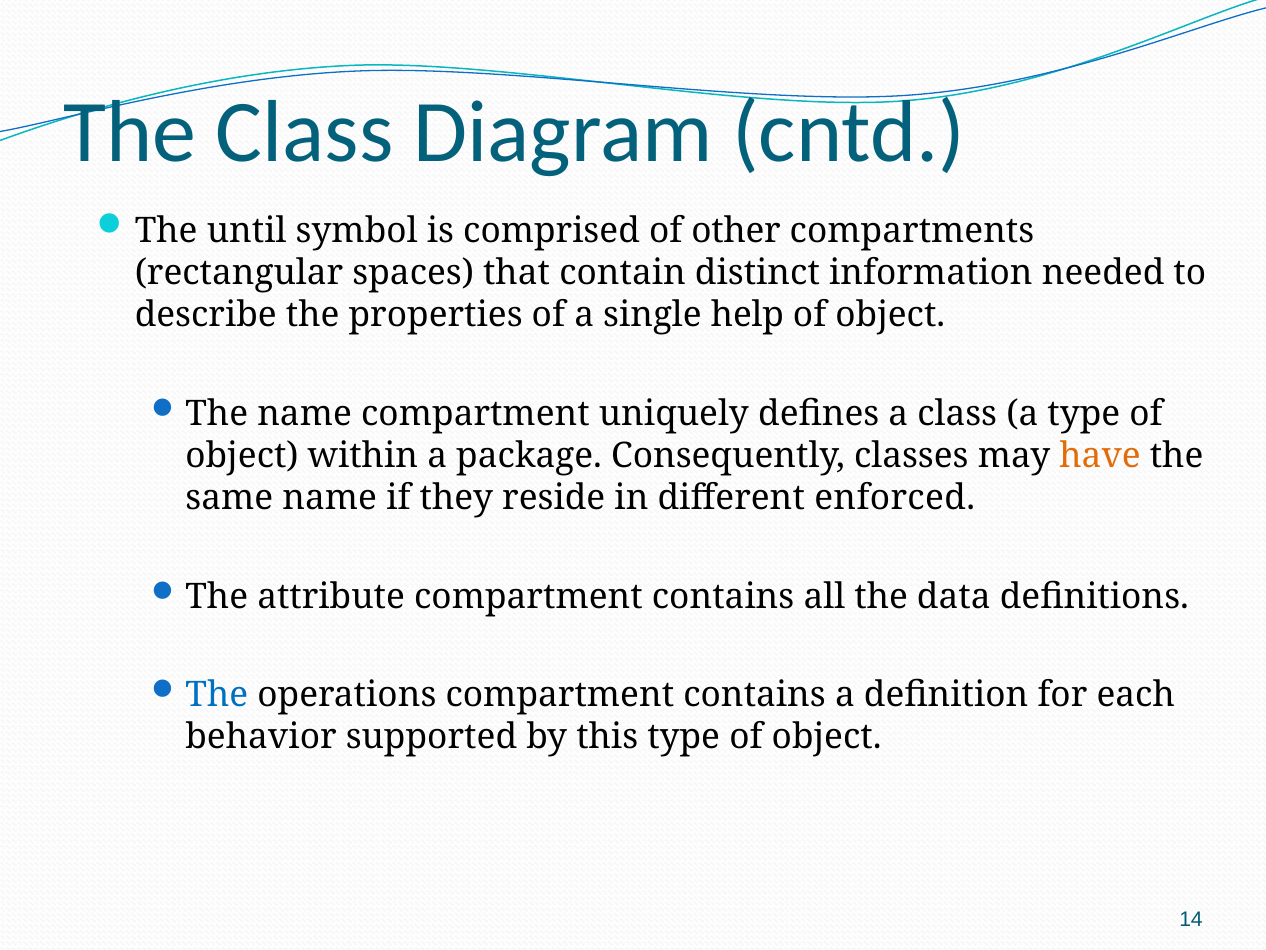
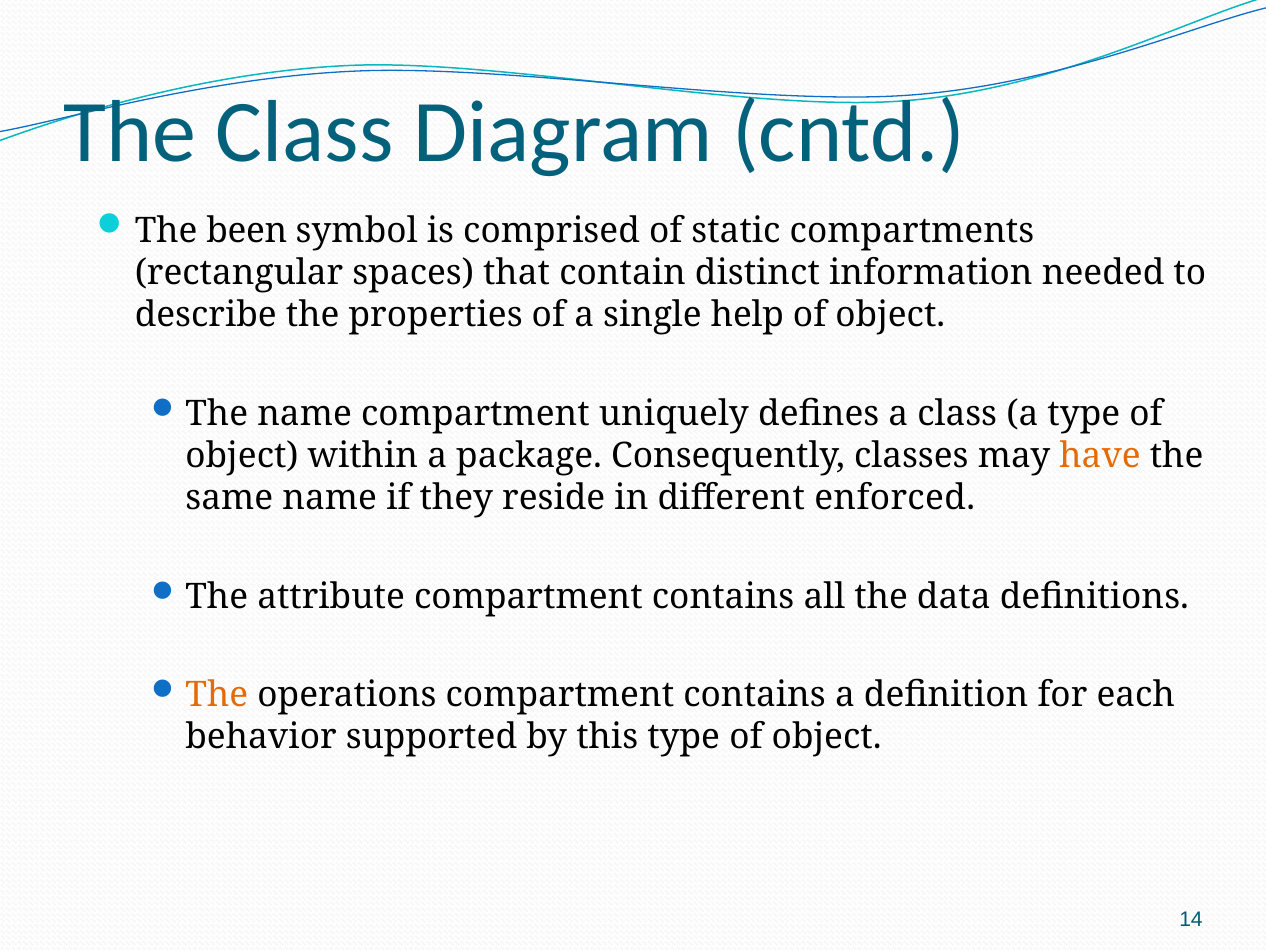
until: until -> been
other: other -> static
The at (217, 695) colour: blue -> orange
